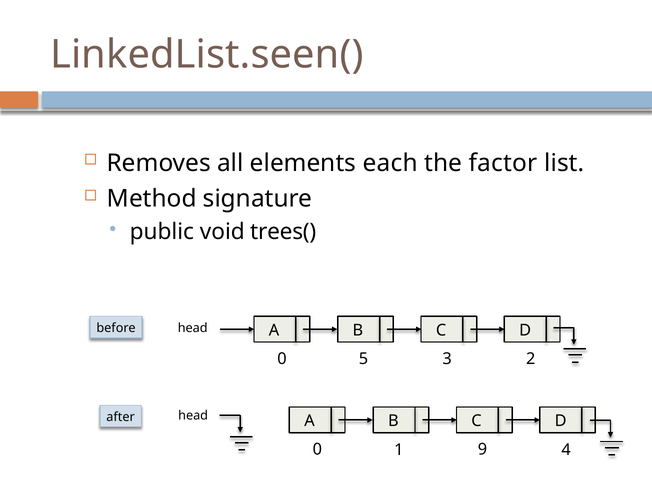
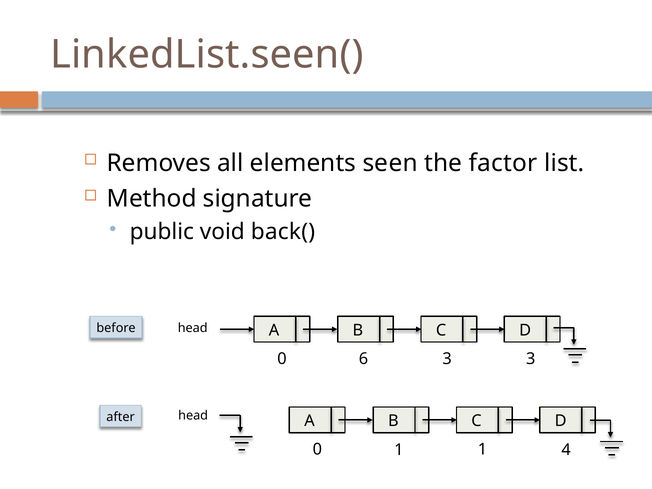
each: each -> seen
trees(: trees( -> back(
5: 5 -> 6
3 2: 2 -> 3
1 9: 9 -> 1
